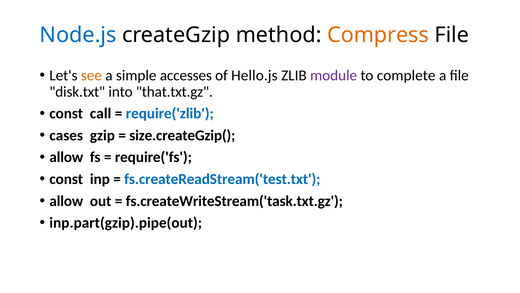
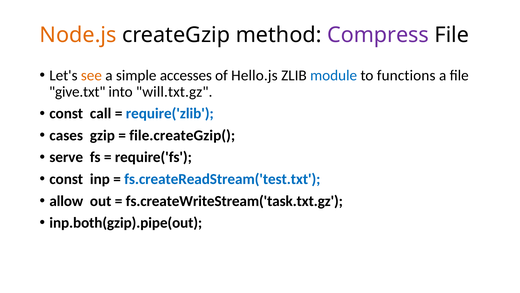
Node.js colour: blue -> orange
Compress colour: orange -> purple
module colour: purple -> blue
complete: complete -> functions
disk.txt: disk.txt -> give.txt
that.txt.gz: that.txt.gz -> will.txt.gz
size.createGzip(: size.createGzip( -> file.createGzip(
allow at (66, 157): allow -> serve
inp.part(gzip).pipe(out: inp.part(gzip).pipe(out -> inp.both(gzip).pipe(out
